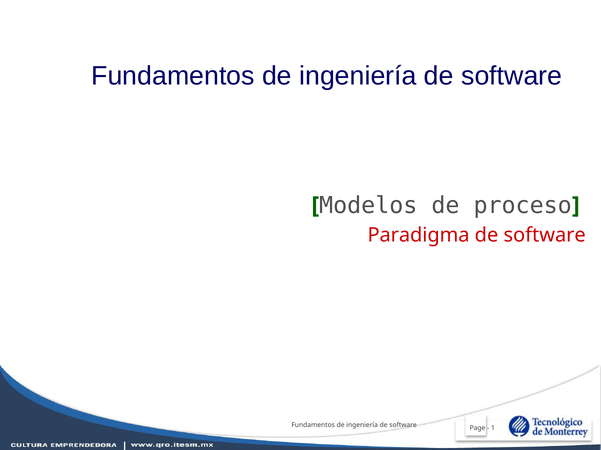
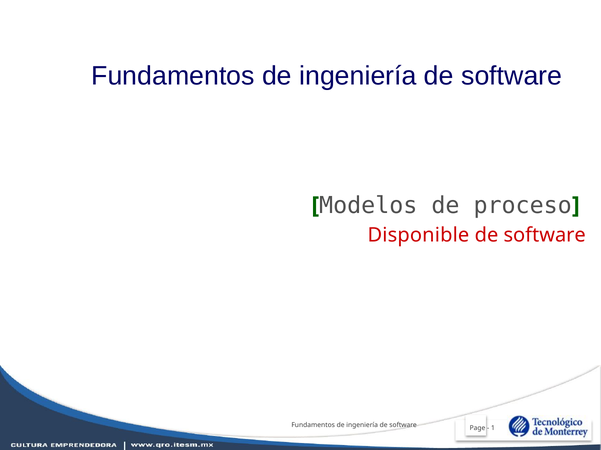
Paradigma: Paradigma -> Disponible
